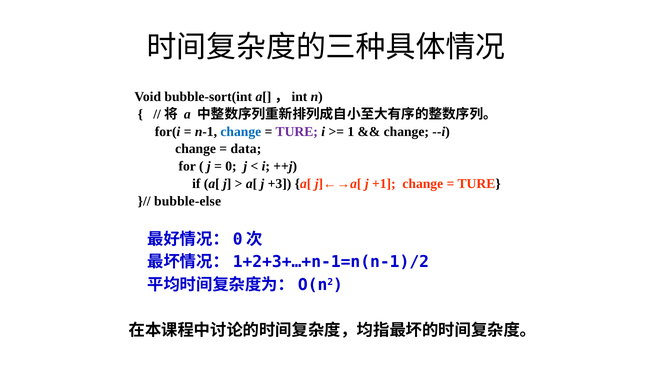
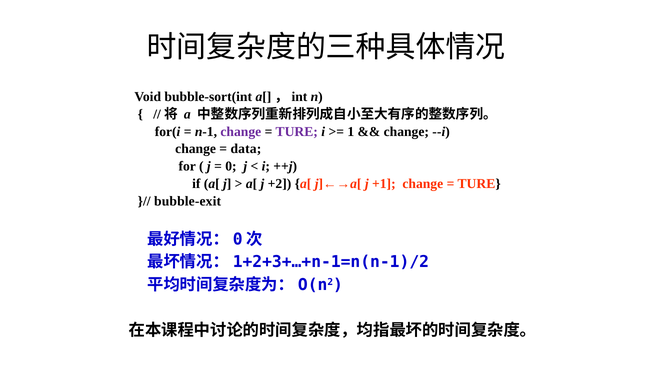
change at (241, 132) colour: blue -> purple
+3: +3 -> +2
bubble-else: bubble-else -> bubble-exit
